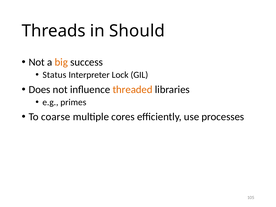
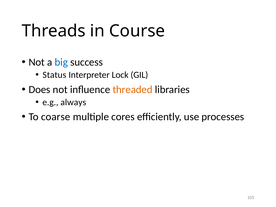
Should: Should -> Course
big colour: orange -> blue
primes: primes -> always
